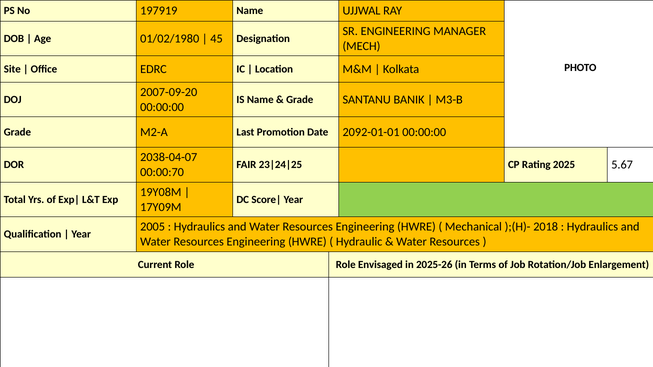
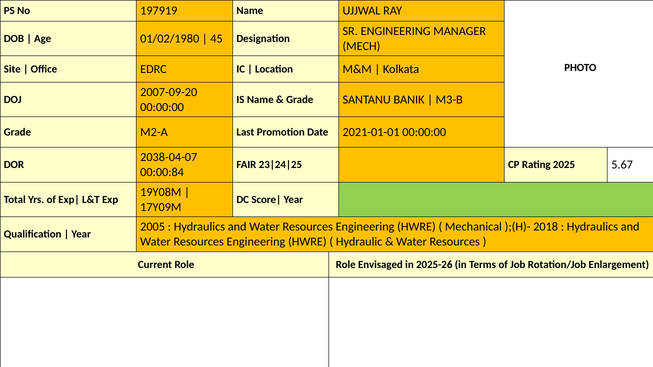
2092-01-01: 2092-01-01 -> 2021-01-01
00:00:70: 00:00:70 -> 00:00:84
